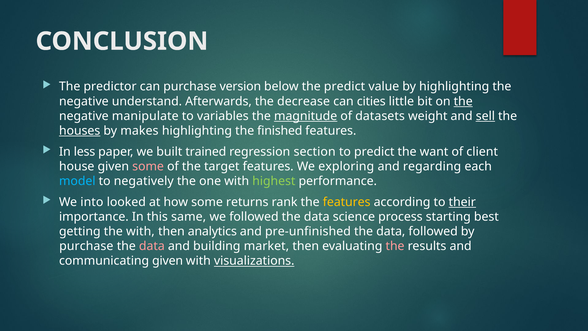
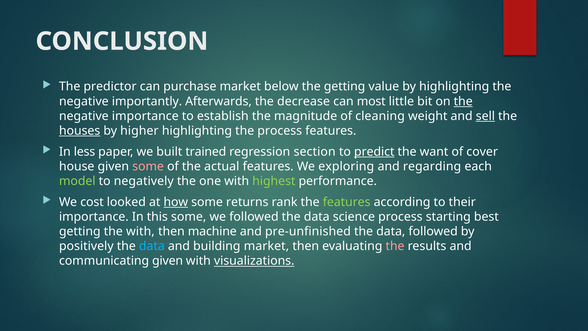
purchase version: version -> market
the predict: predict -> getting
understand: understand -> importantly
cities: cities -> most
negative manipulate: manipulate -> importance
variables: variables -> establish
magnitude underline: present -> none
datasets: datasets -> cleaning
makes: makes -> higher
the finished: finished -> process
predict at (374, 152) underline: none -> present
client: client -> cover
target: target -> actual
model colour: light blue -> light green
into: into -> cost
how underline: none -> present
features at (347, 202) colour: yellow -> light green
their underline: present -> none
this same: same -> some
analytics: analytics -> machine
purchase at (86, 246): purchase -> positively
data at (152, 246) colour: pink -> light blue
